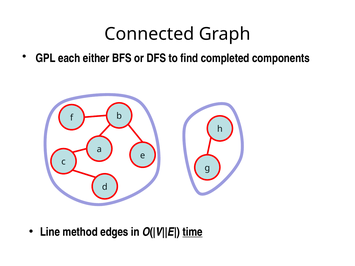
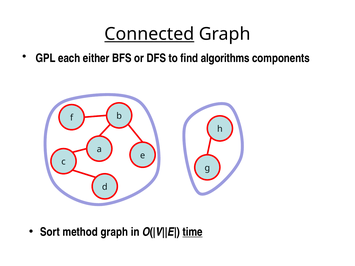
Connected underline: none -> present
completed: completed -> algorithms
Line: Line -> Sort
method edges: edges -> graph
